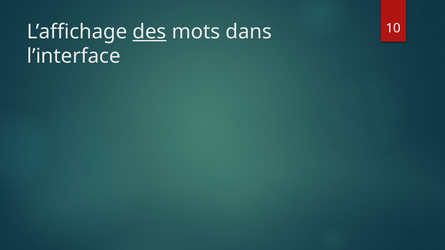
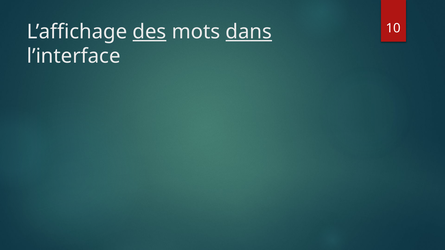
dans underline: none -> present
